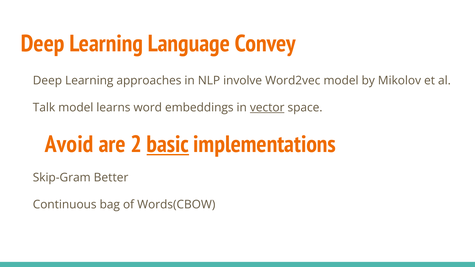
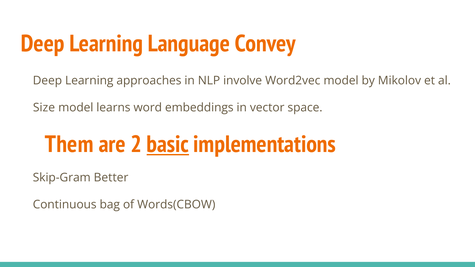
Talk: Talk -> Size
vector underline: present -> none
Avoid: Avoid -> Them
